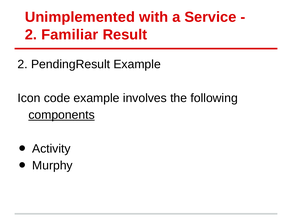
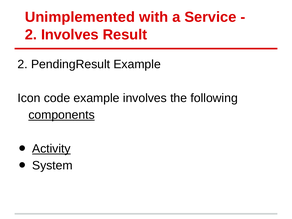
2 Familiar: Familiar -> Involves
Activity underline: none -> present
Murphy: Murphy -> System
